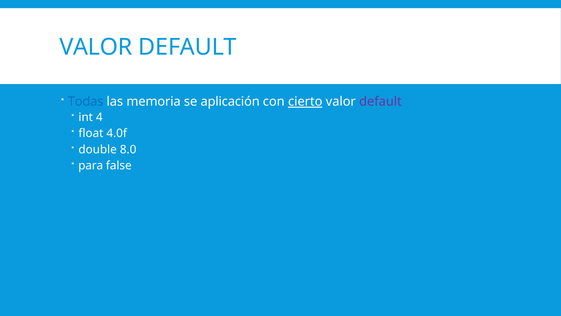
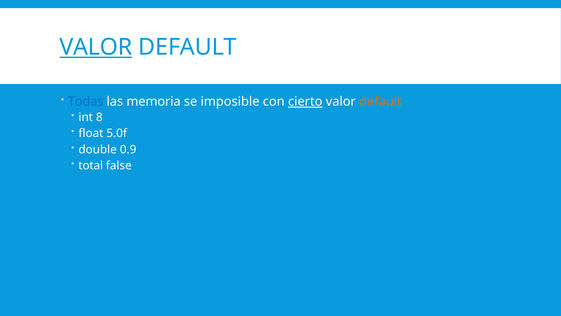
VALOR at (96, 47) underline: none -> present
aplicación: aplicación -> imposible
default at (380, 102) colour: purple -> orange
4: 4 -> 8
4.0f: 4.0f -> 5.0f
8.0: 8.0 -> 0.9
para: para -> total
